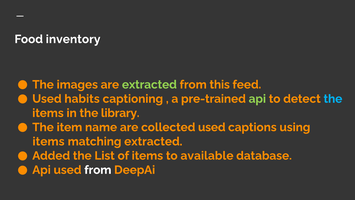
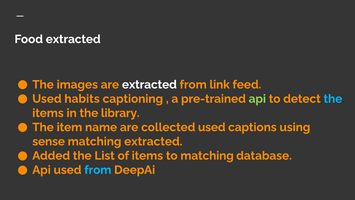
Food inventory: inventory -> extracted
extracted at (149, 84) colour: light green -> white
this: this -> link
items at (49, 141): items -> sense
to available: available -> matching
from at (98, 170) colour: white -> light blue
